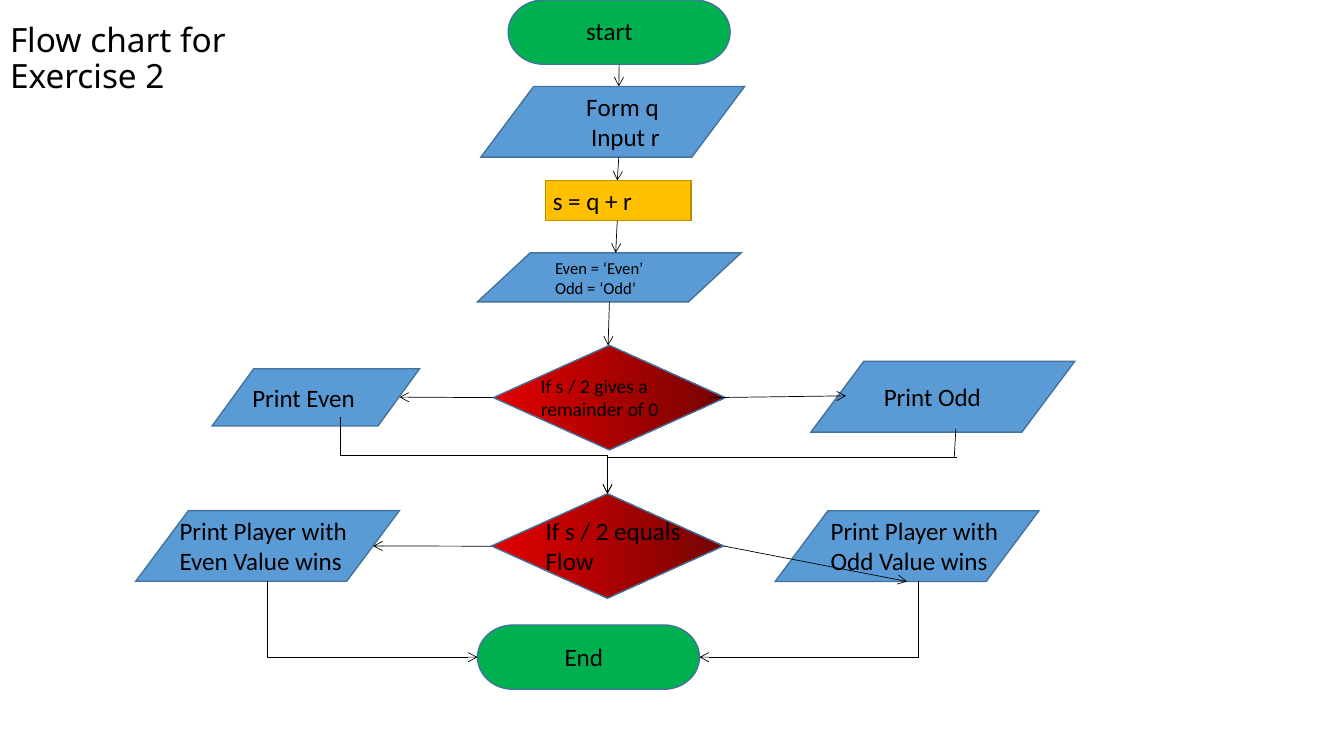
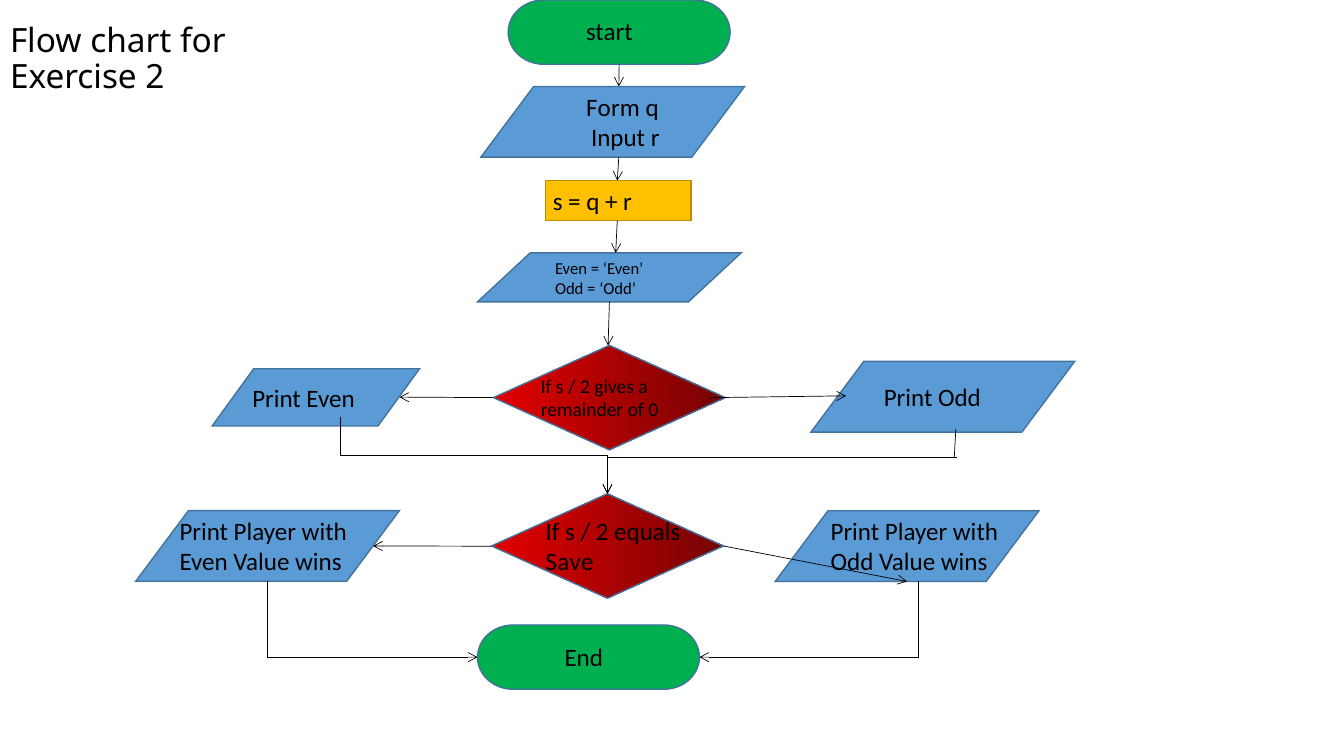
Flow at (570, 562): Flow -> Save
